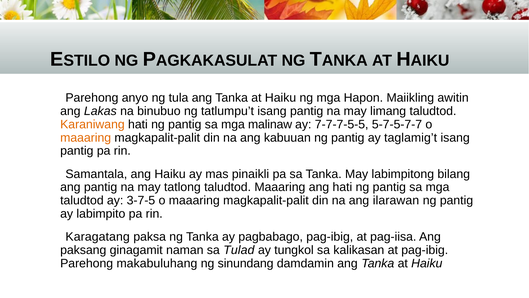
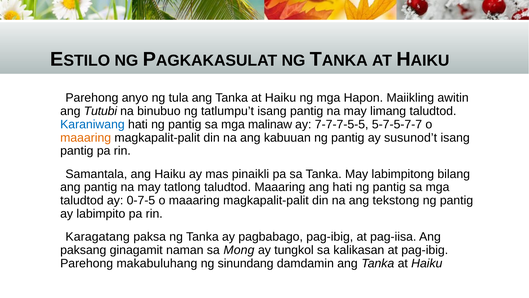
Lakas: Lakas -> Tutubi
Karaniwang colour: orange -> blue
taglamig’t: taglamig’t -> susunod’t
3-7-5: 3-7-5 -> 0-7-5
ilarawan: ilarawan -> tekstong
Tulad: Tulad -> Mong
